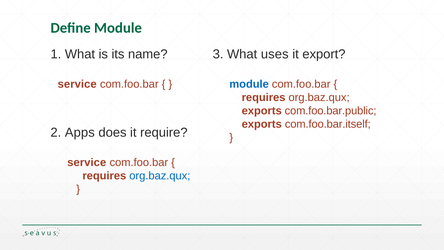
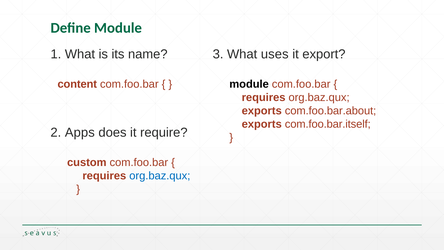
service at (77, 84): service -> content
module at (249, 84) colour: blue -> black
com.foo.bar.public: com.foo.bar.public -> com.foo.bar.about
service at (87, 162): service -> custom
